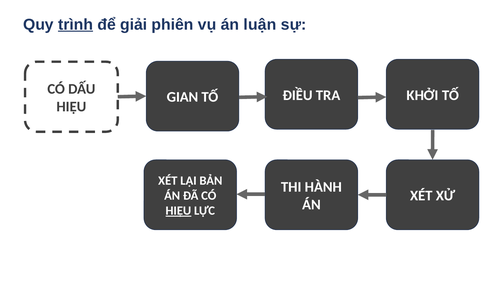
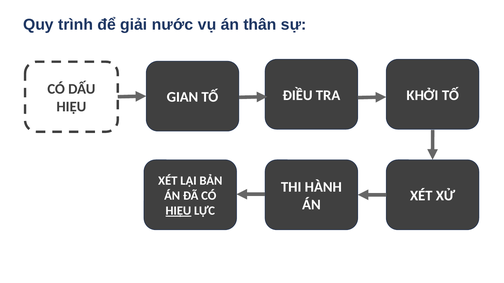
trình underline: present -> none
phiên: phiên -> nước
luận: luận -> thân
